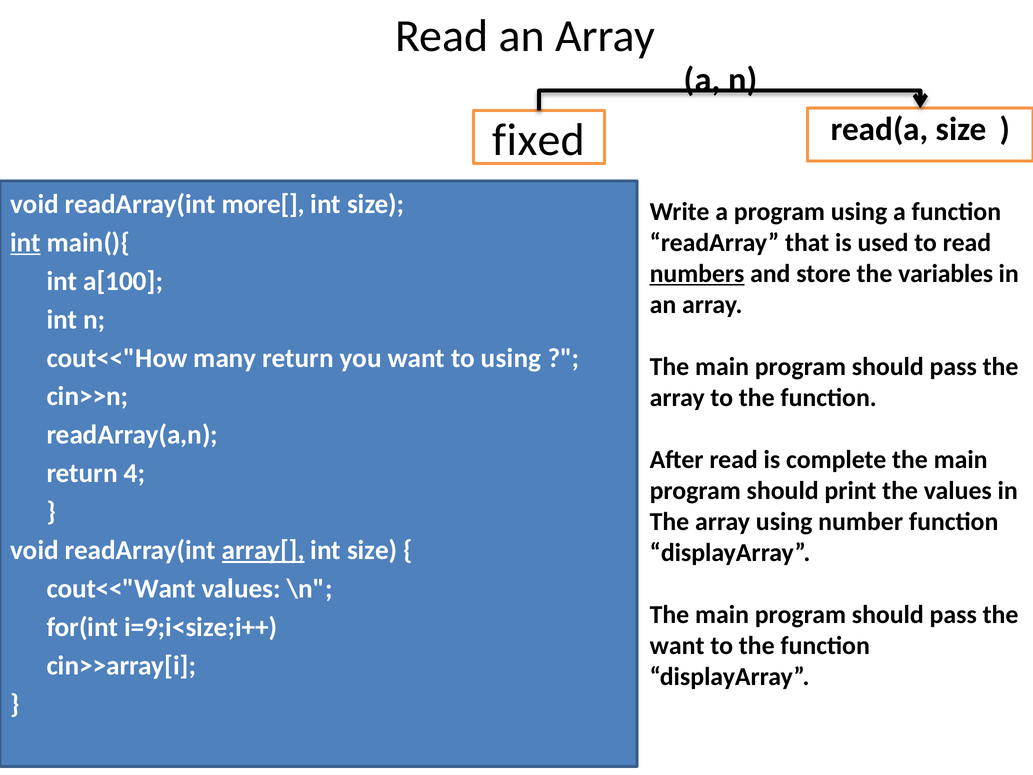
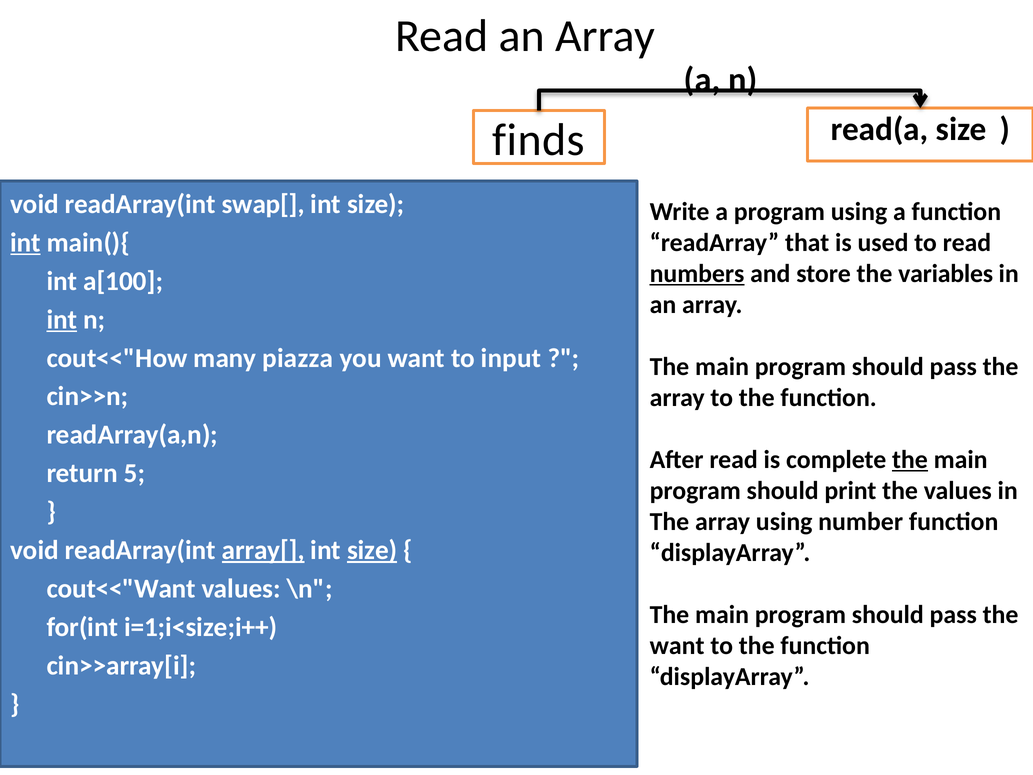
fixed: fixed -> finds
more[: more[ -> swap[
int at (62, 319) underline: none -> present
many return: return -> piazza
to using: using -> input
the at (910, 460) underline: none -> present
4: 4 -> 5
size at (372, 550) underline: none -> present
i=9;i<size;i++: i=9;i<size;i++ -> i=1;i<size;i++
